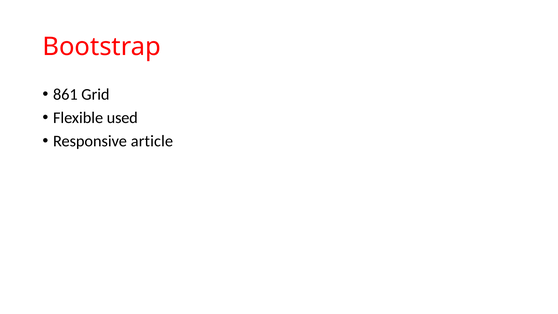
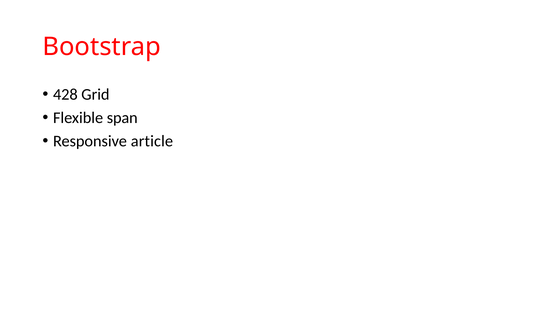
861: 861 -> 428
used: used -> span
